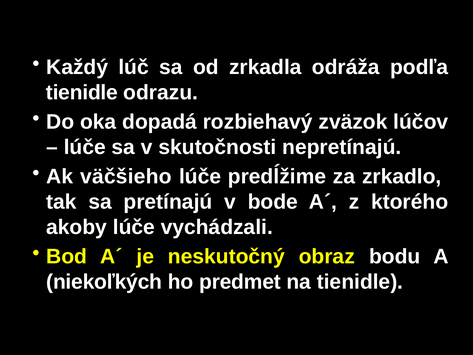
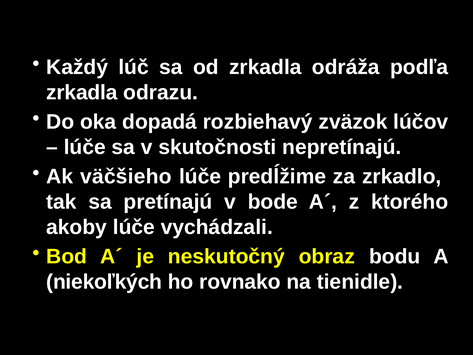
tienidle at (82, 92): tienidle -> zrkadla
predmet: predmet -> rovnako
